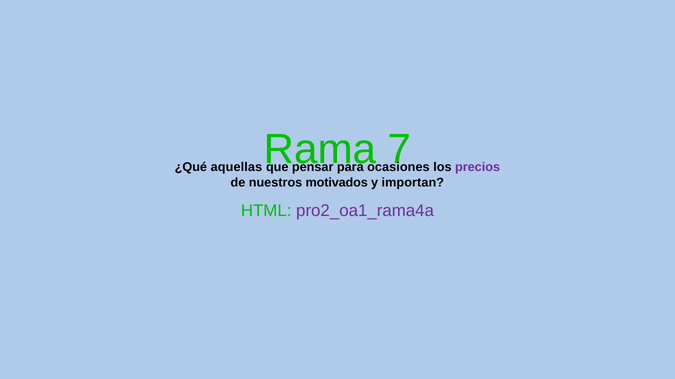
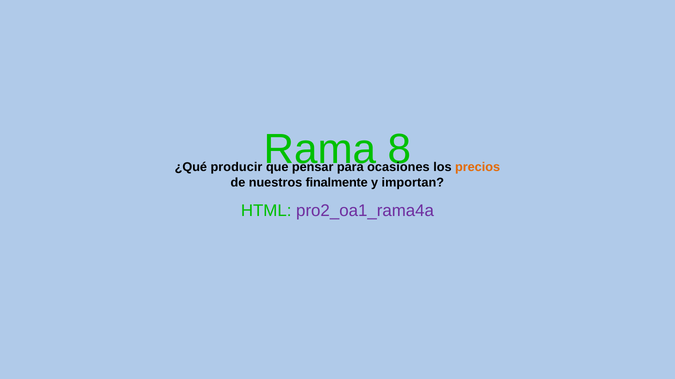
7: 7 -> 8
aquellas: aquellas -> producir
precios colour: purple -> orange
motivados: motivados -> finalmente
